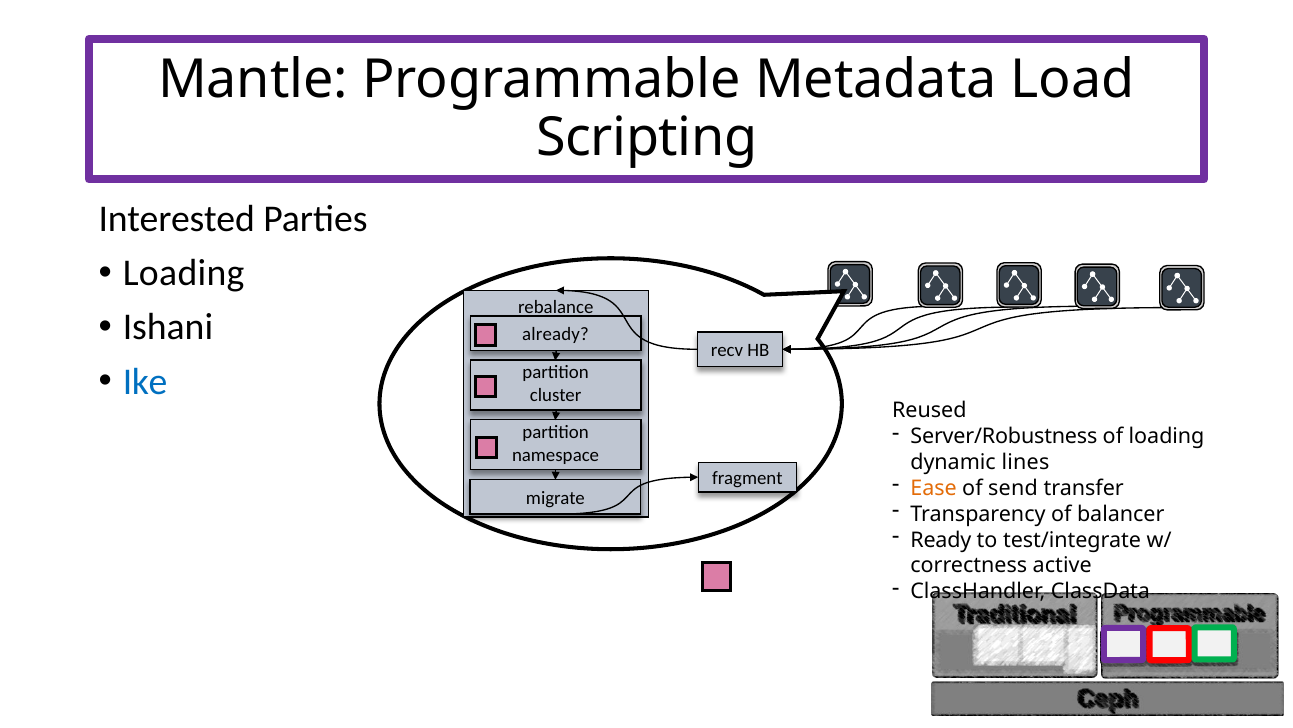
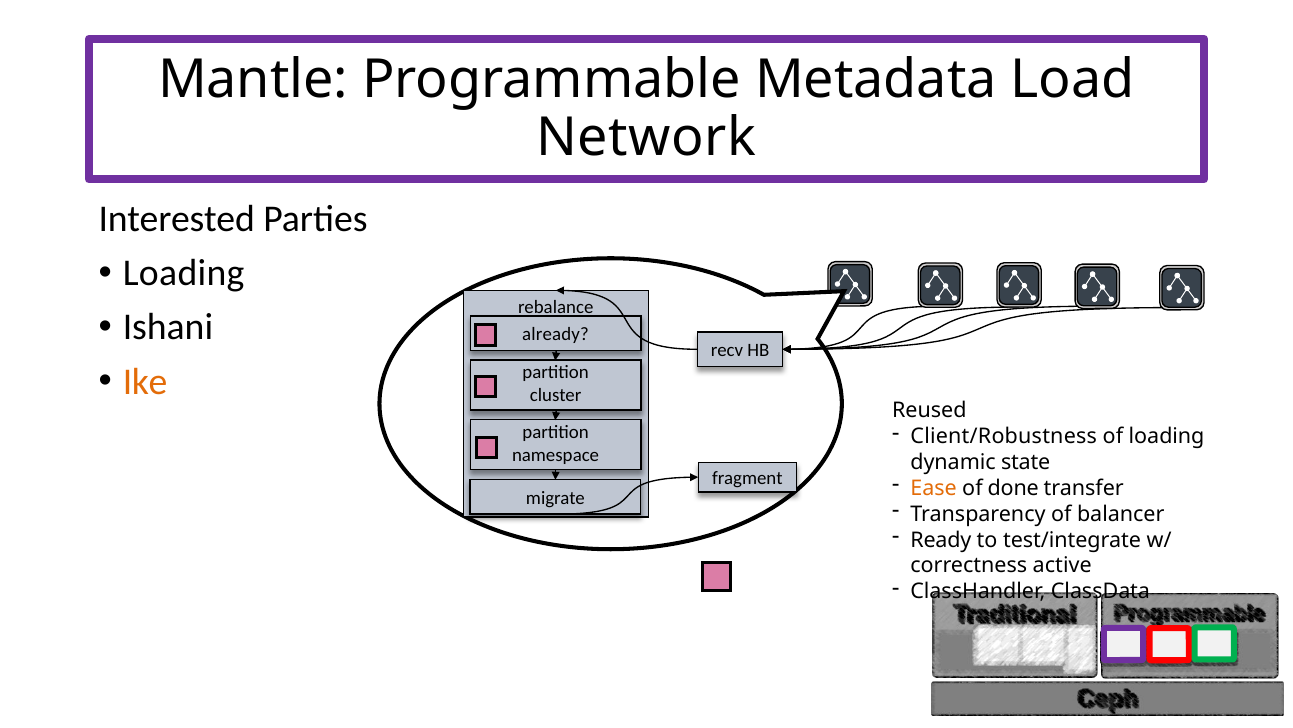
Scripting: Scripting -> Network
Ike colour: blue -> orange
Server/Robustness: Server/Robustness -> Client/Robustness
lines: lines -> state
send: send -> done
